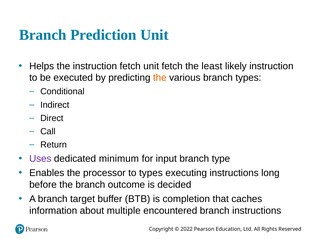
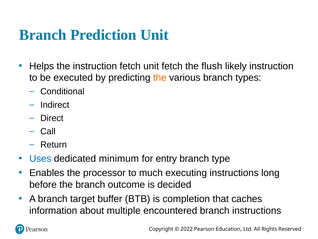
least: least -> flush
Uses colour: purple -> blue
input: input -> entry
to types: types -> much
